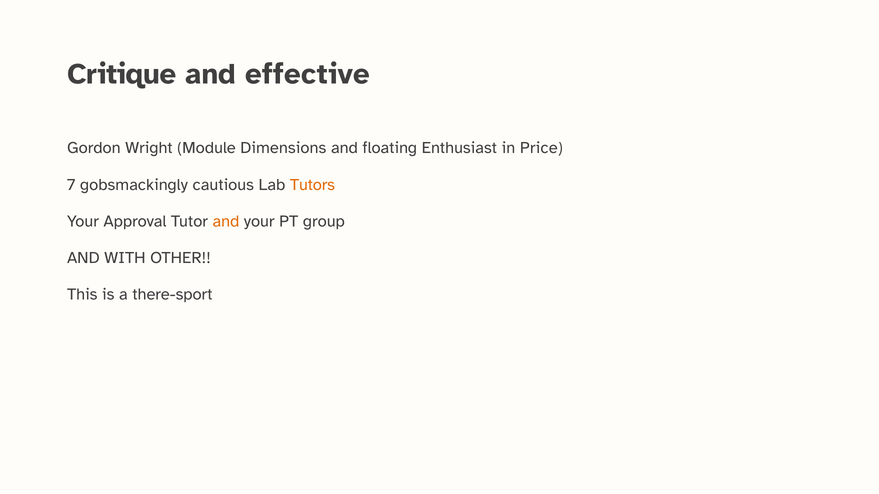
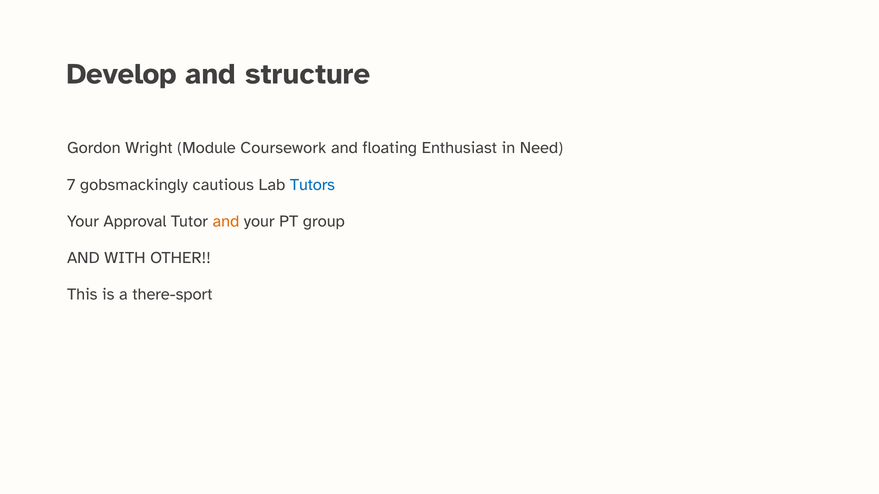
Critique: Critique -> Develop
effective: effective -> structure
Dimensions: Dimensions -> Coursework
Price: Price -> Need
Tutors colour: orange -> blue
